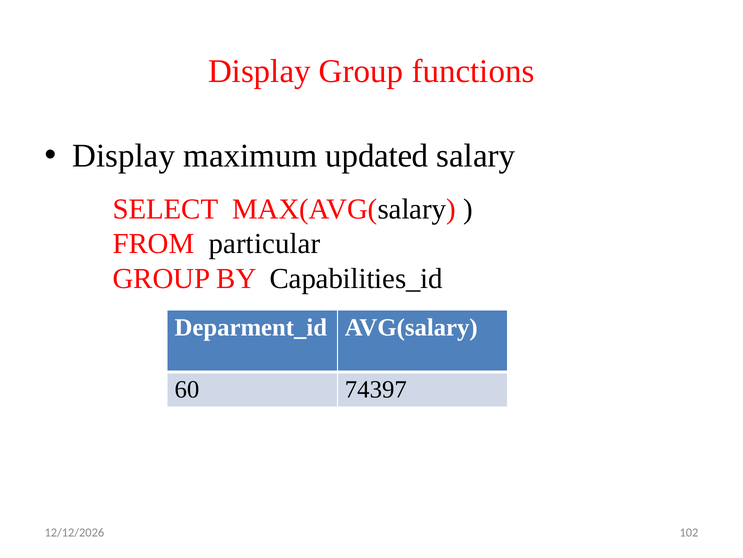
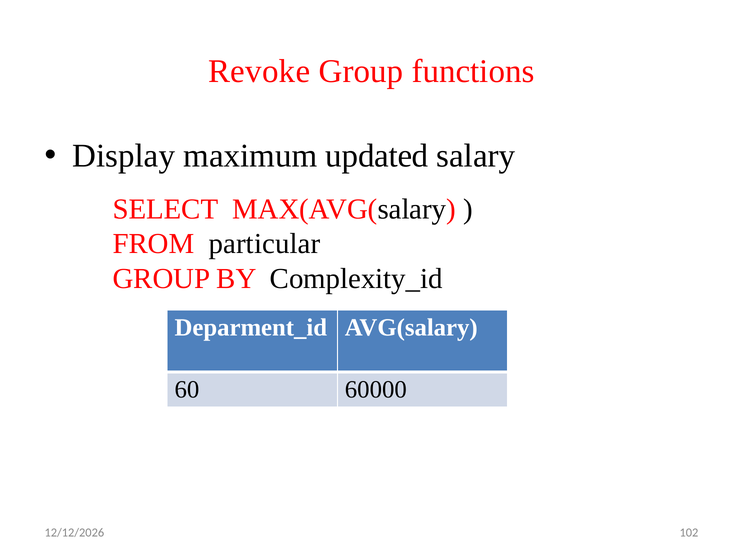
Display at (259, 71): Display -> Revoke
Capabilities_id: Capabilities_id -> Complexity_id
74397: 74397 -> 60000
